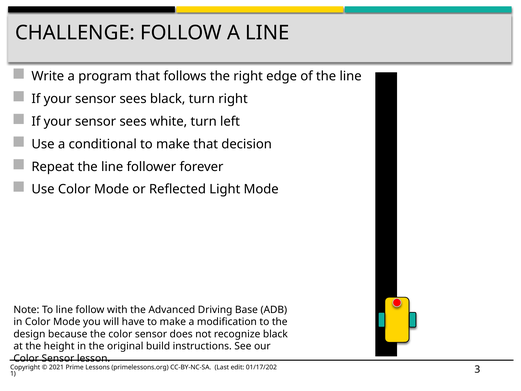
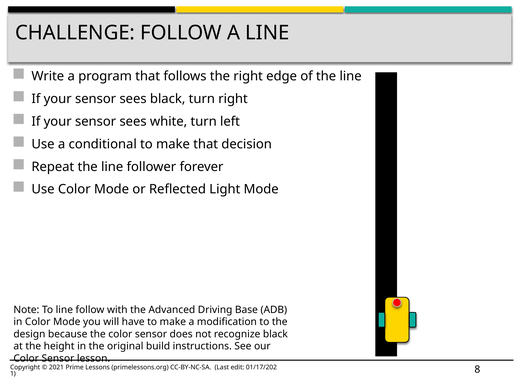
3: 3 -> 8
